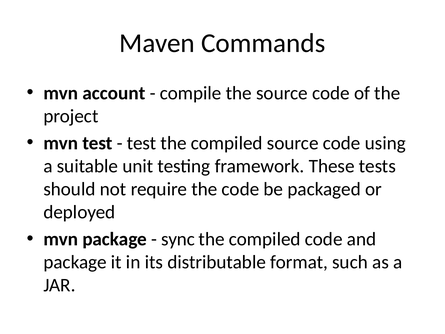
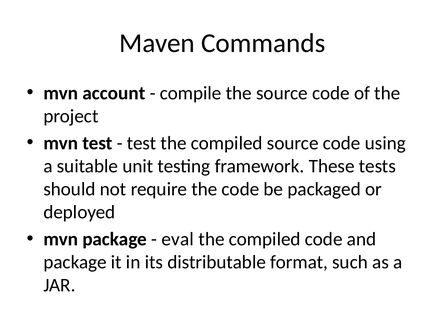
sync: sync -> eval
